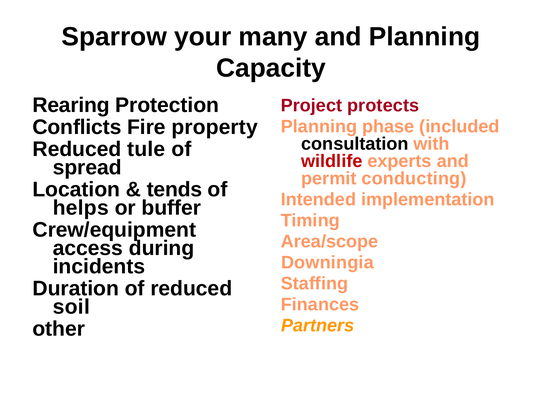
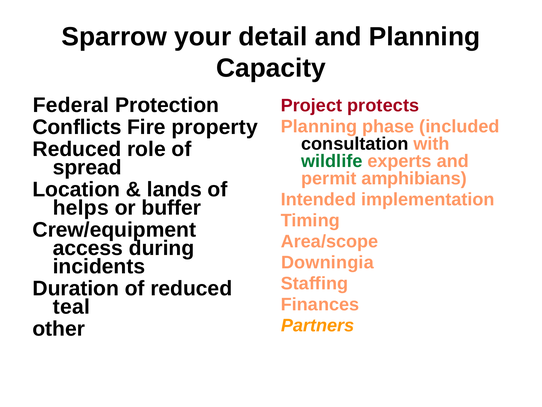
many: many -> detail
Rearing: Rearing -> Federal
tule: tule -> role
wildlife colour: red -> green
conducting: conducting -> amphibians
tends: tends -> lands
soil: soil -> teal
